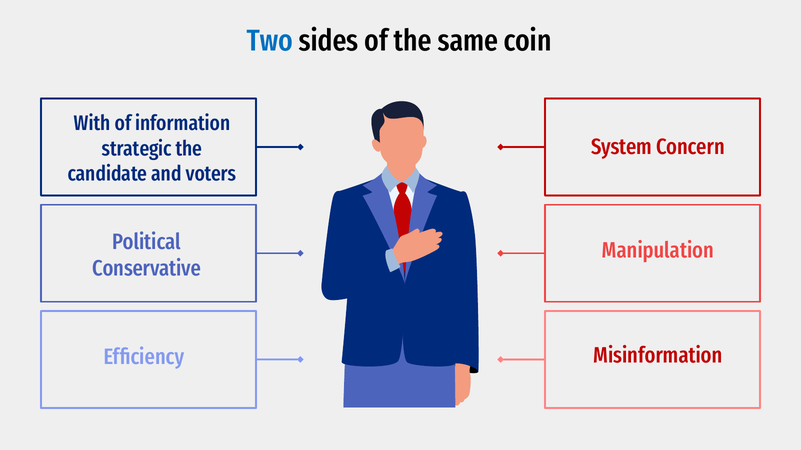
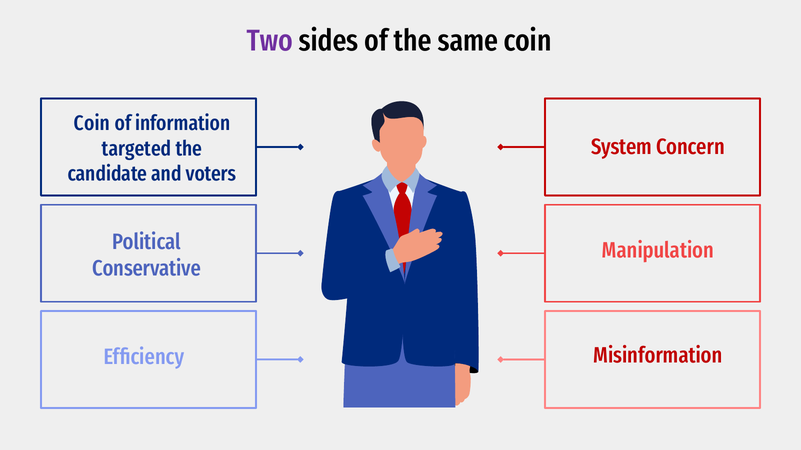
Two colour: blue -> purple
With at (92, 123): With -> Coin
strategic: strategic -> targeted
